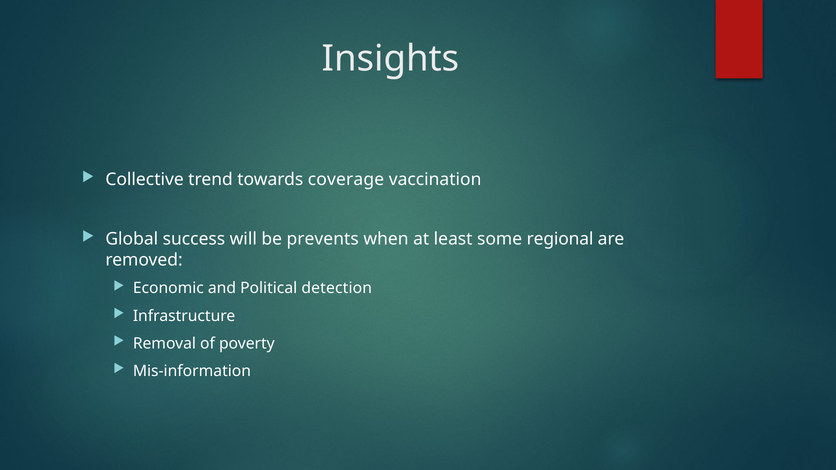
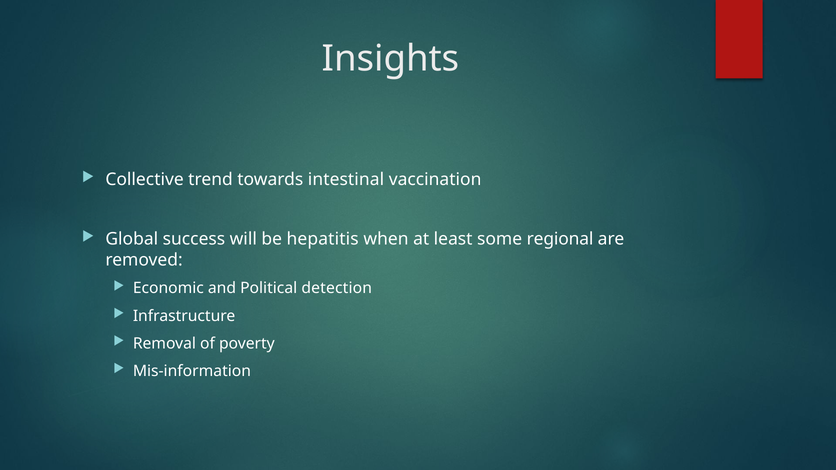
coverage: coverage -> intestinal
prevents: prevents -> hepatitis
